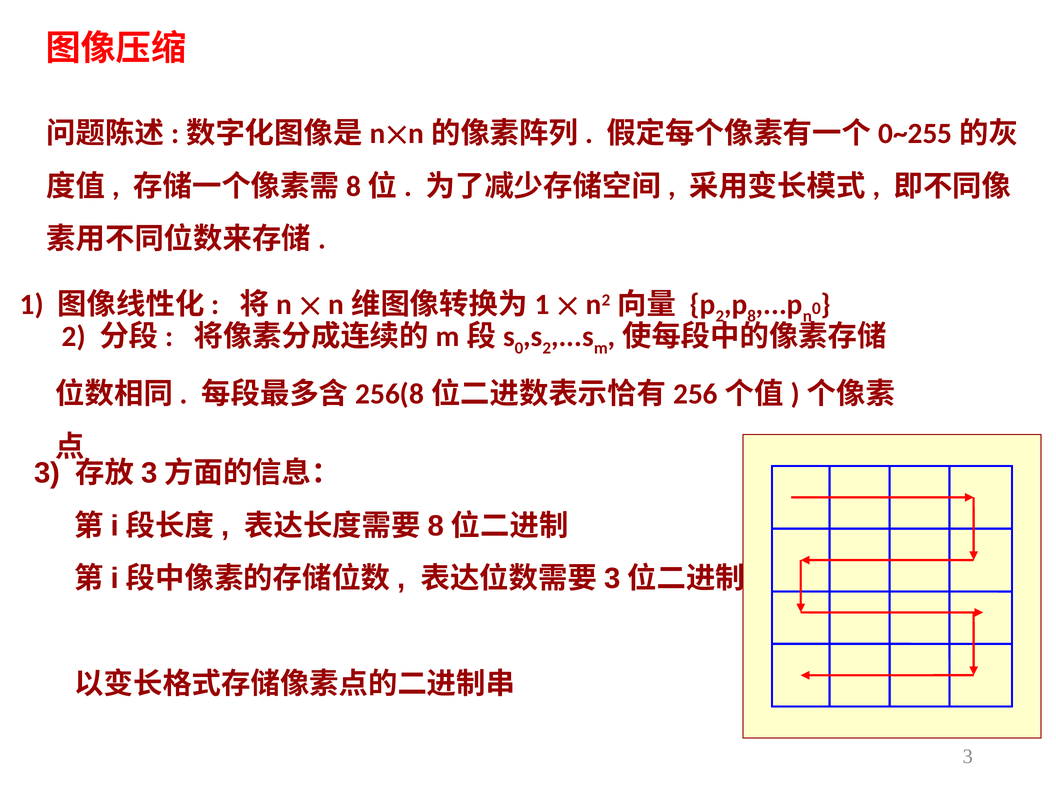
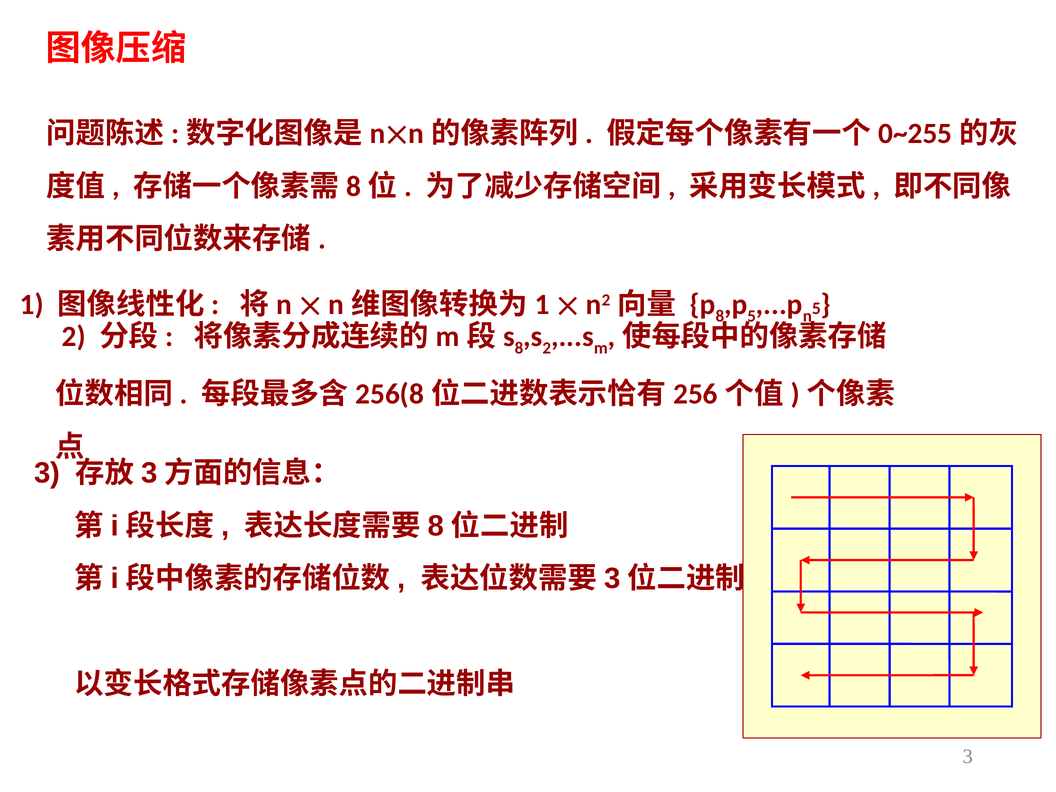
2 at (720, 316): 2 -> 8
8 at (752, 316): 8 -> 5
0 at (816, 309): 0 -> 5
0 at (519, 348): 0 -> 8
